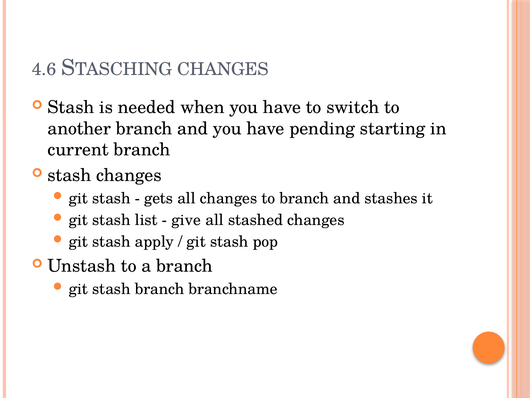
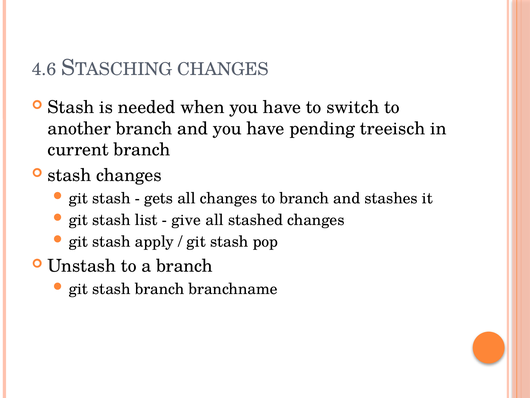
starting: starting -> treeisch
